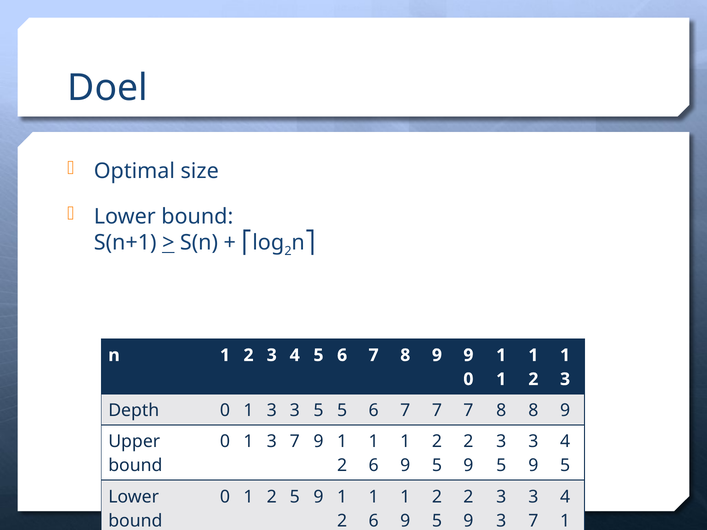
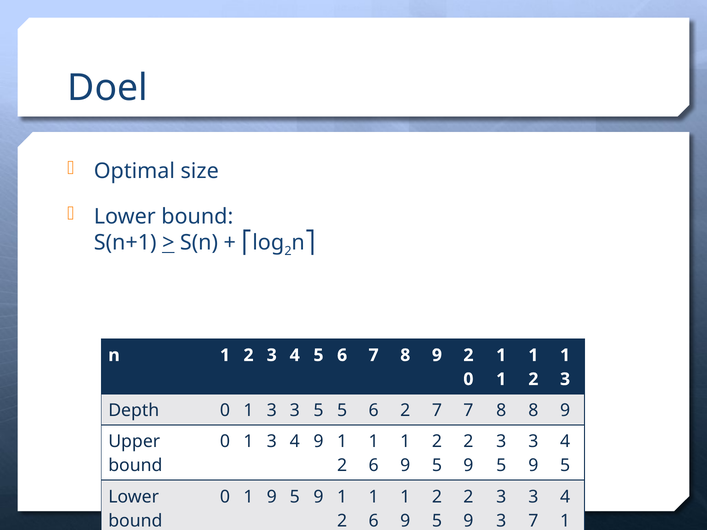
8 9 9: 9 -> 2
5 5 6 7: 7 -> 2
1 3 7: 7 -> 4
0 1 2: 2 -> 9
